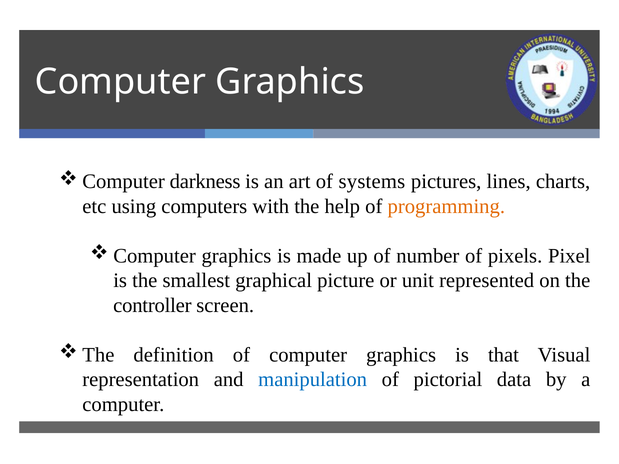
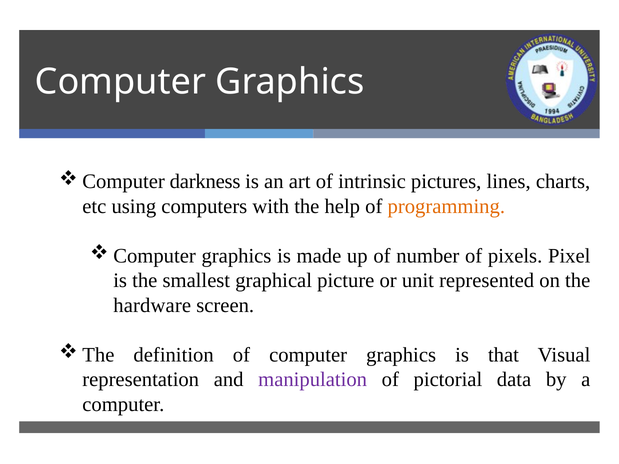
systems: systems -> intrinsic
controller: controller -> hardware
manipulation colour: blue -> purple
